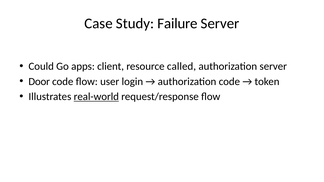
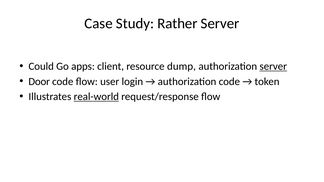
Failure: Failure -> Rather
called: called -> dump
server at (273, 67) underline: none -> present
